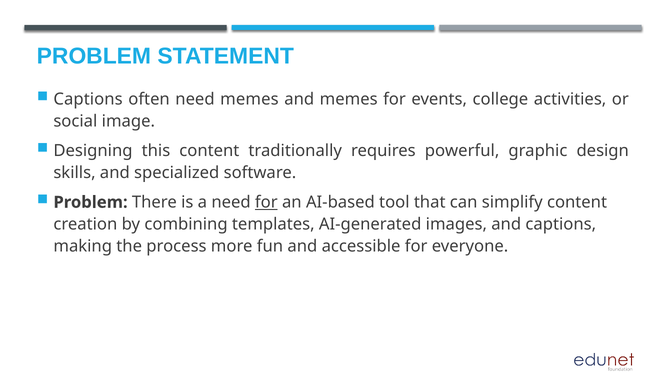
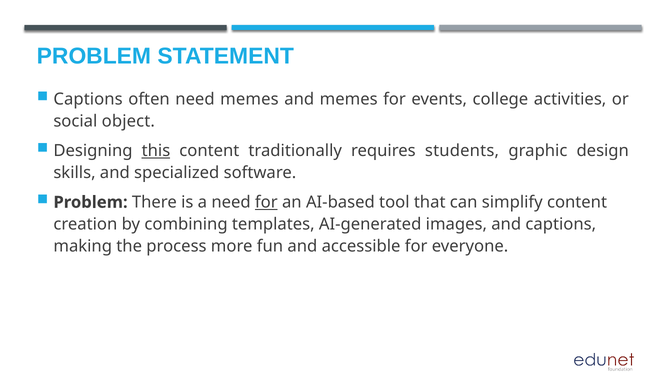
image: image -> object
this underline: none -> present
powerful: powerful -> students
